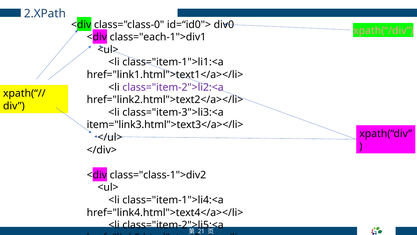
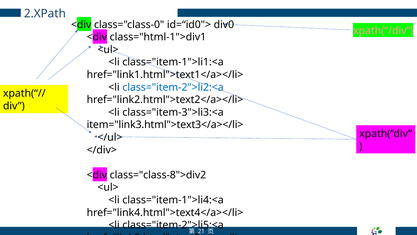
class="each-1">div1: class="each-1">div1 -> class="html-1">div1
class="item-2">li2:<a colour: purple -> blue
class="class-1">div2: class="class-1">div2 -> class="class-8">div2
